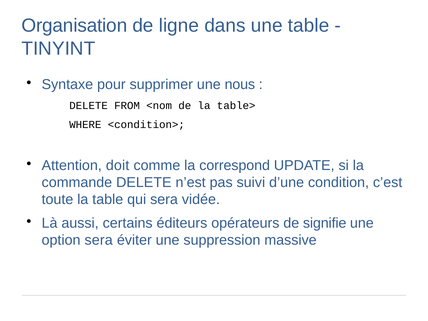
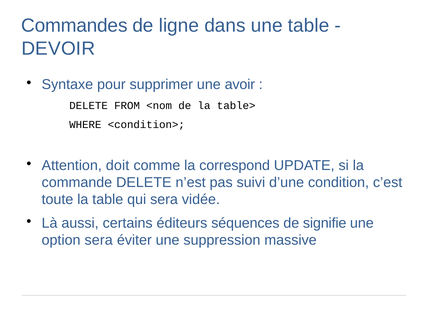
Organisation: Organisation -> Commandes
TINYINT: TINYINT -> DEVOIR
nous: nous -> avoir
opérateurs: opérateurs -> séquences
